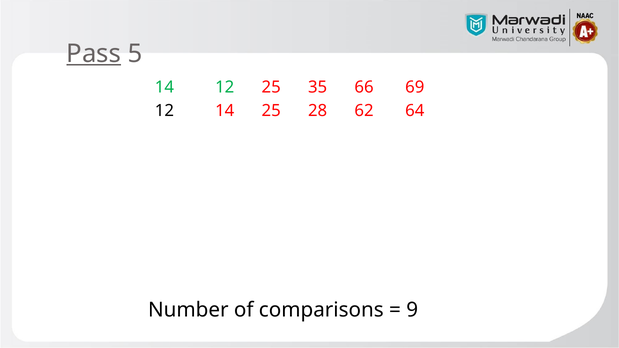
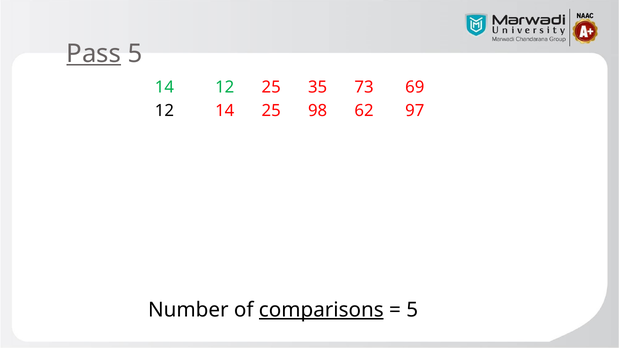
66: 66 -> 73
28: 28 -> 98
64: 64 -> 97
comparisons underline: none -> present
9 at (412, 310): 9 -> 5
